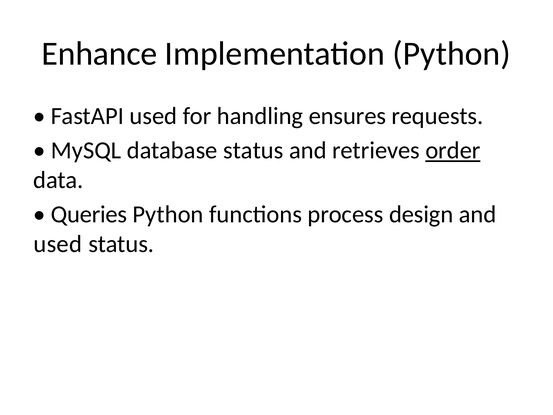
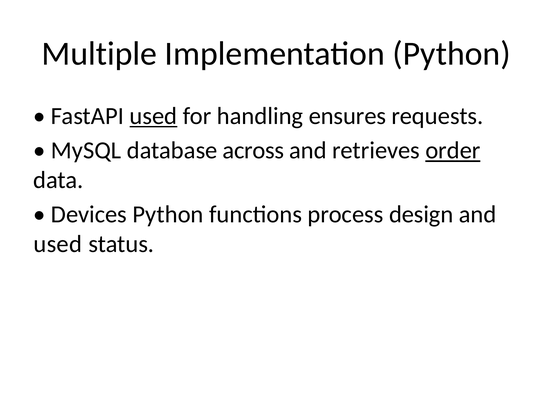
Enhance: Enhance -> Multiple
used at (153, 116) underline: none -> present
database status: status -> across
Queries: Queries -> Devices
